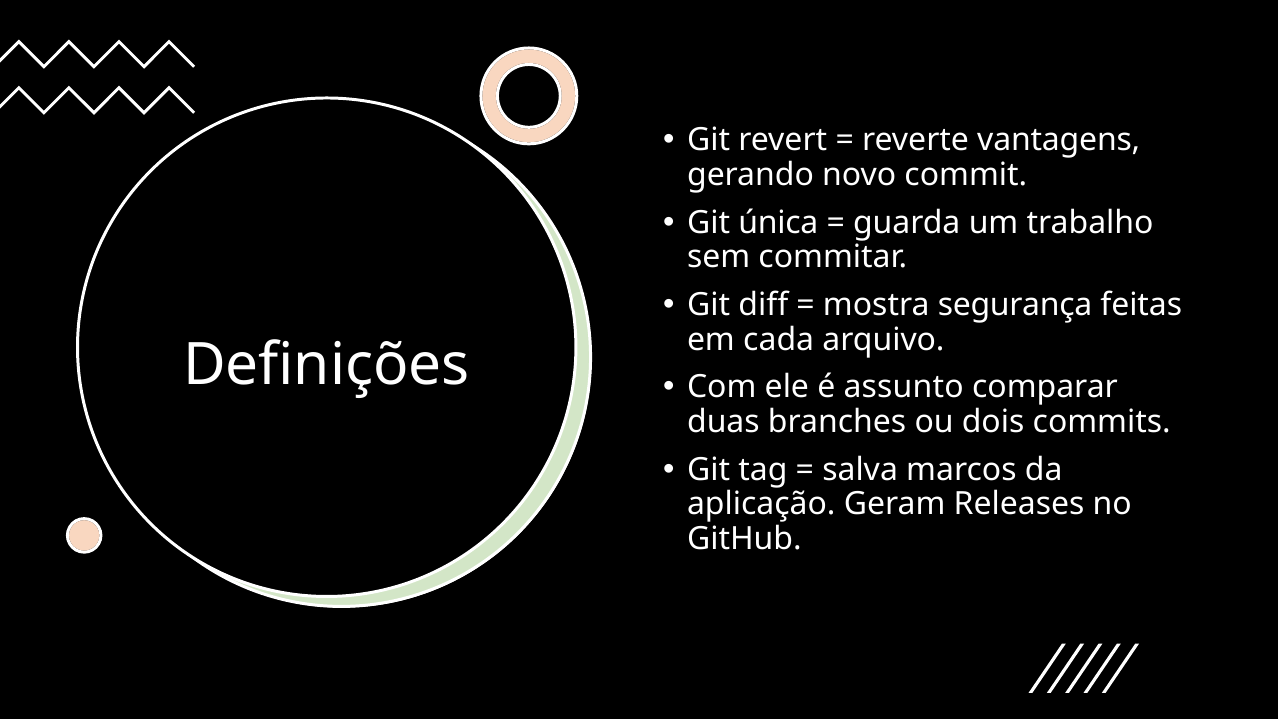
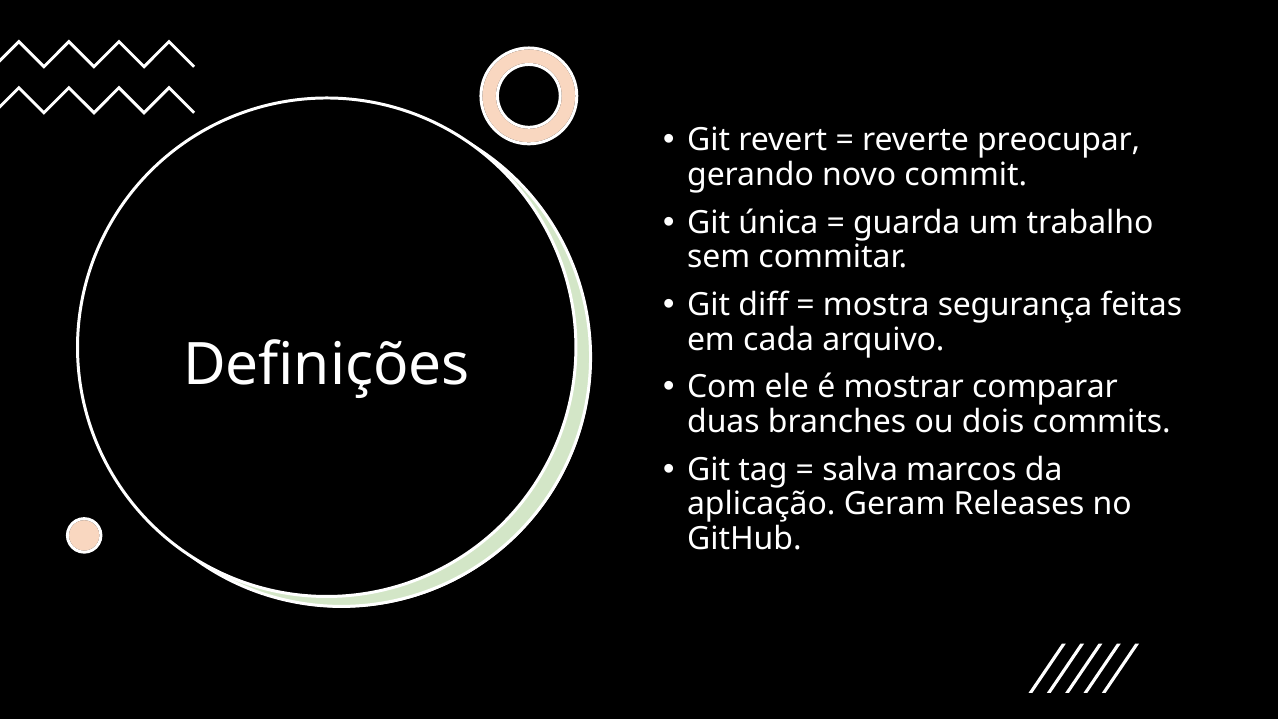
vantagens: vantagens -> preocupar
assunto: assunto -> mostrar
